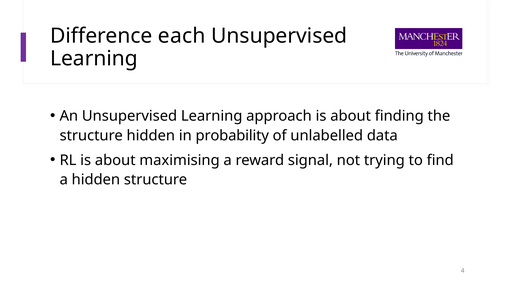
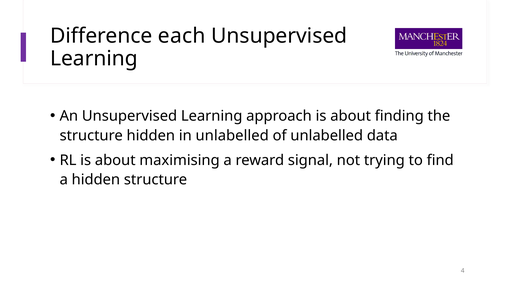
in probability: probability -> unlabelled
